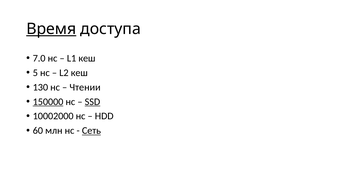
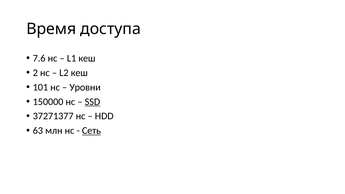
Время underline: present -> none
7.0: 7.0 -> 7.6
5: 5 -> 2
130: 130 -> 101
Чтении: Чтении -> Уровни
150000 underline: present -> none
10002000: 10002000 -> 37271377
60: 60 -> 63
